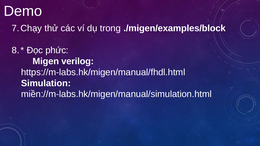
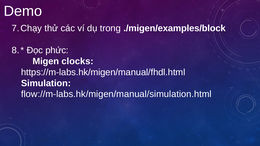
verilog: verilog -> clocks
miền://m-labs.hk/migen/manual/simulation.html: miền://m-labs.hk/migen/manual/simulation.html -> flow://m-labs.hk/migen/manual/simulation.html
